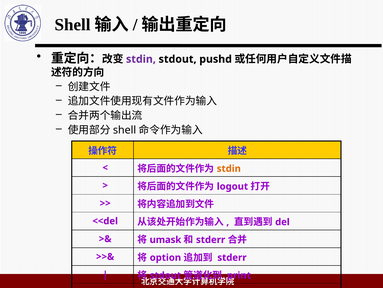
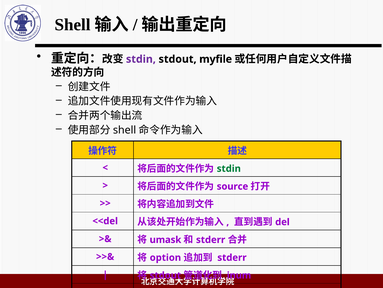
pushd: pushd -> myfile
stdin at (229, 168) colour: orange -> green
logout: logout -> source
print: print -> inum
